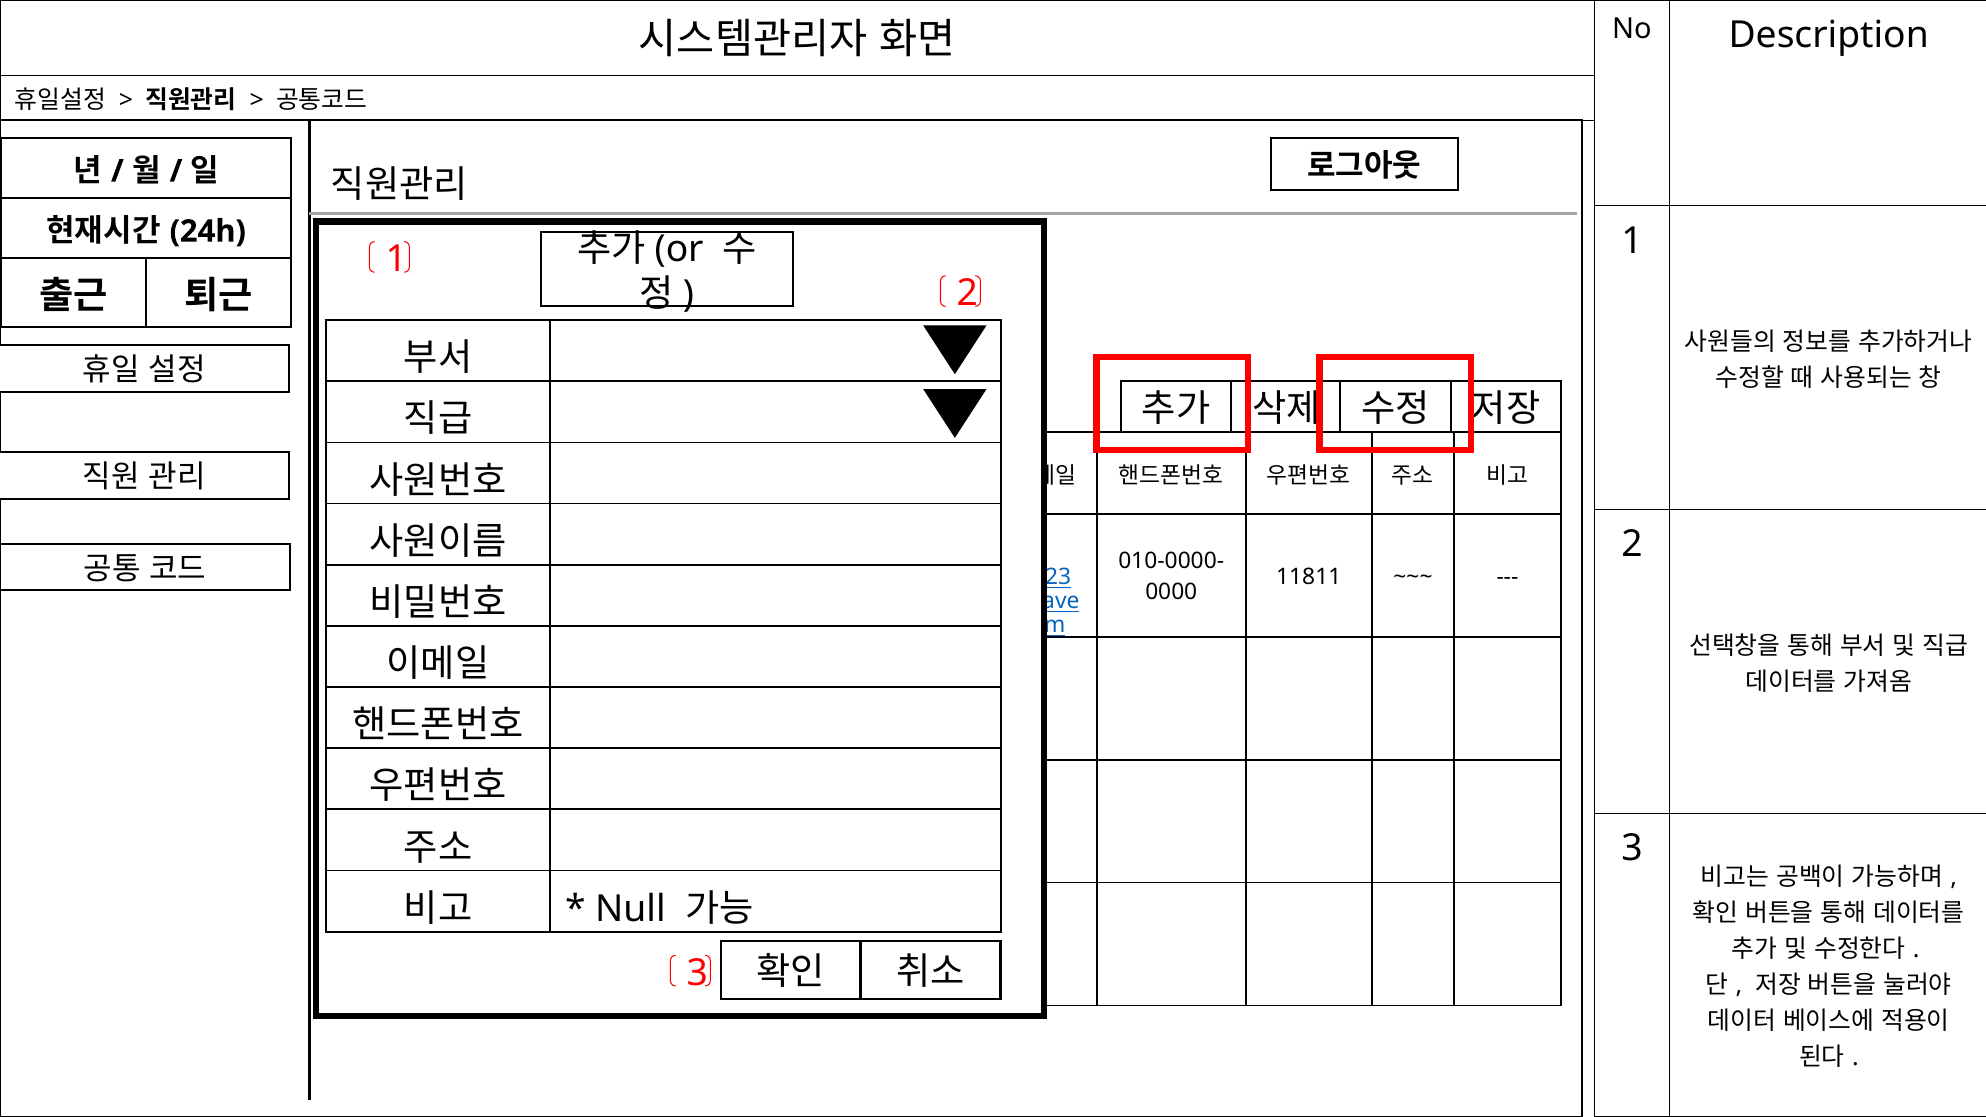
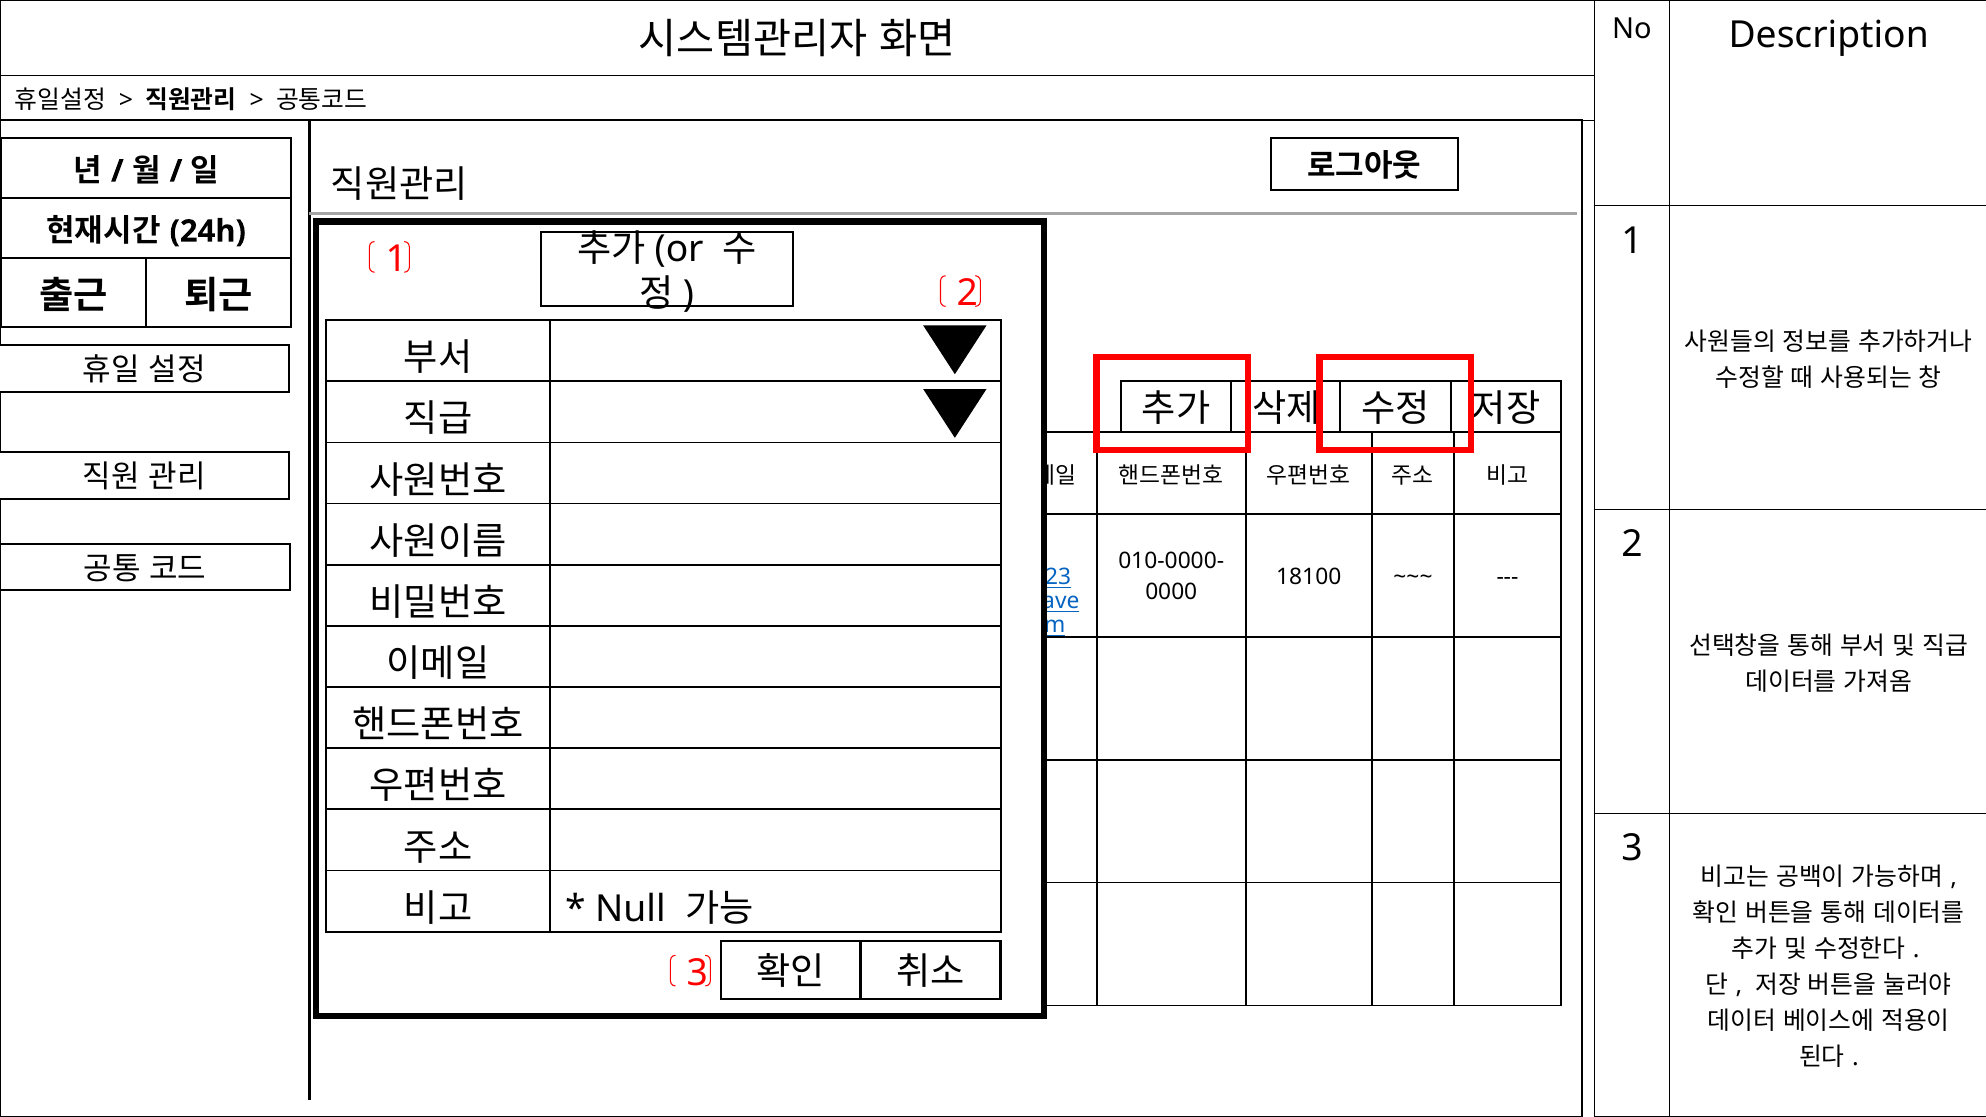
11811: 11811 -> 18100
